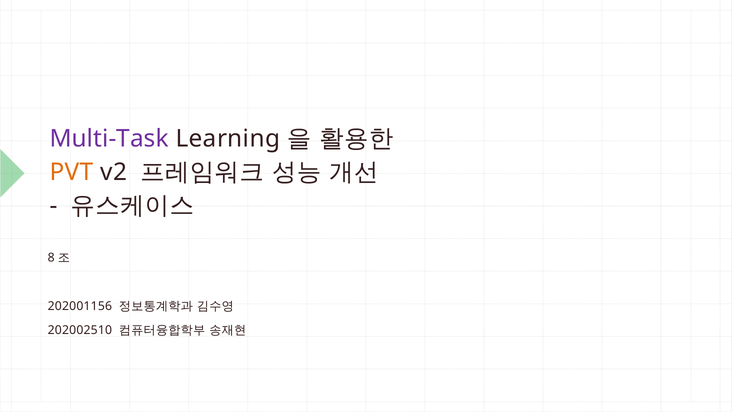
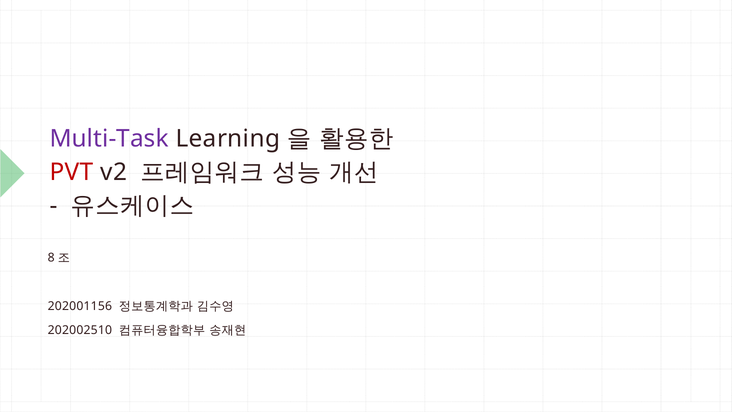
PVT colour: orange -> red
